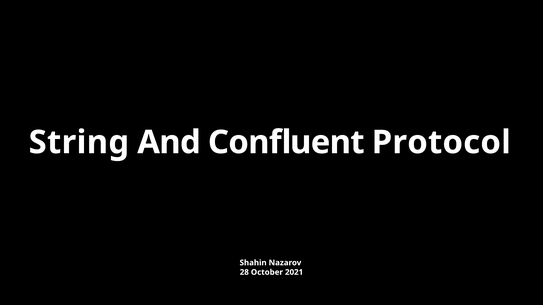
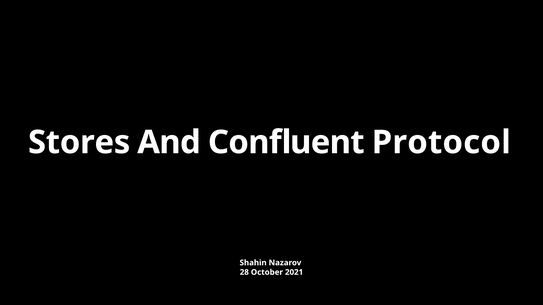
String: String -> Stores
